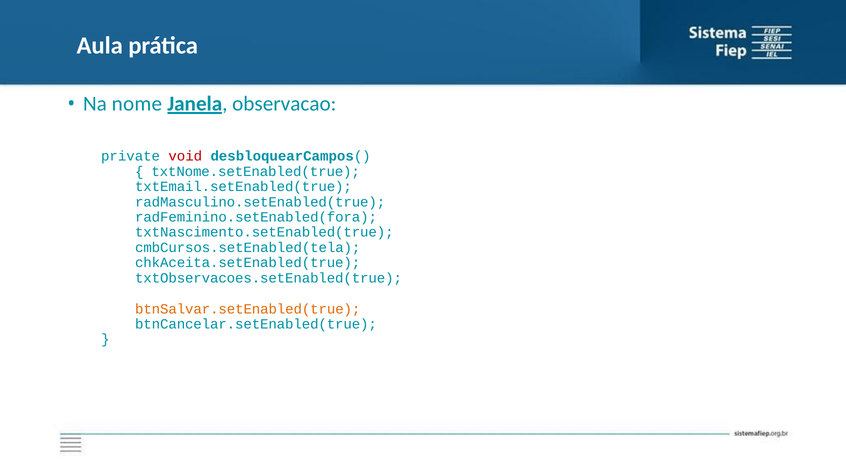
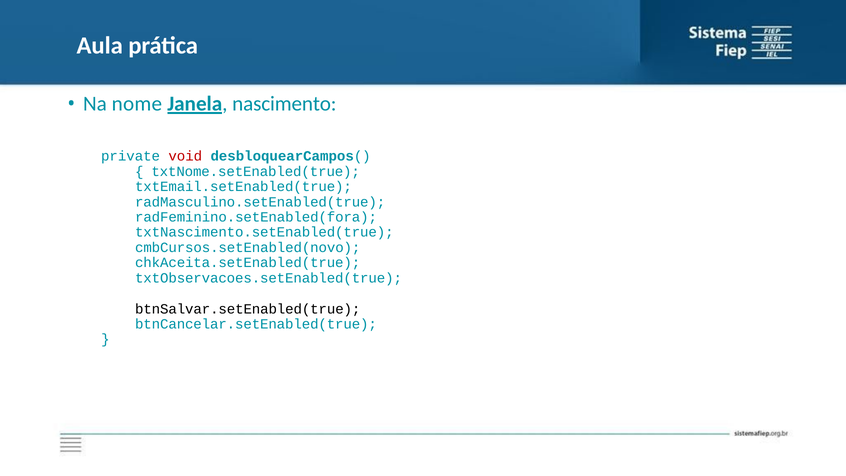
observacao: observacao -> nascimento
cmbCursos.setEnabled(tela: cmbCursos.setEnabled(tela -> cmbCursos.setEnabled(novo
btnSalvar.setEnabled(true colour: orange -> black
